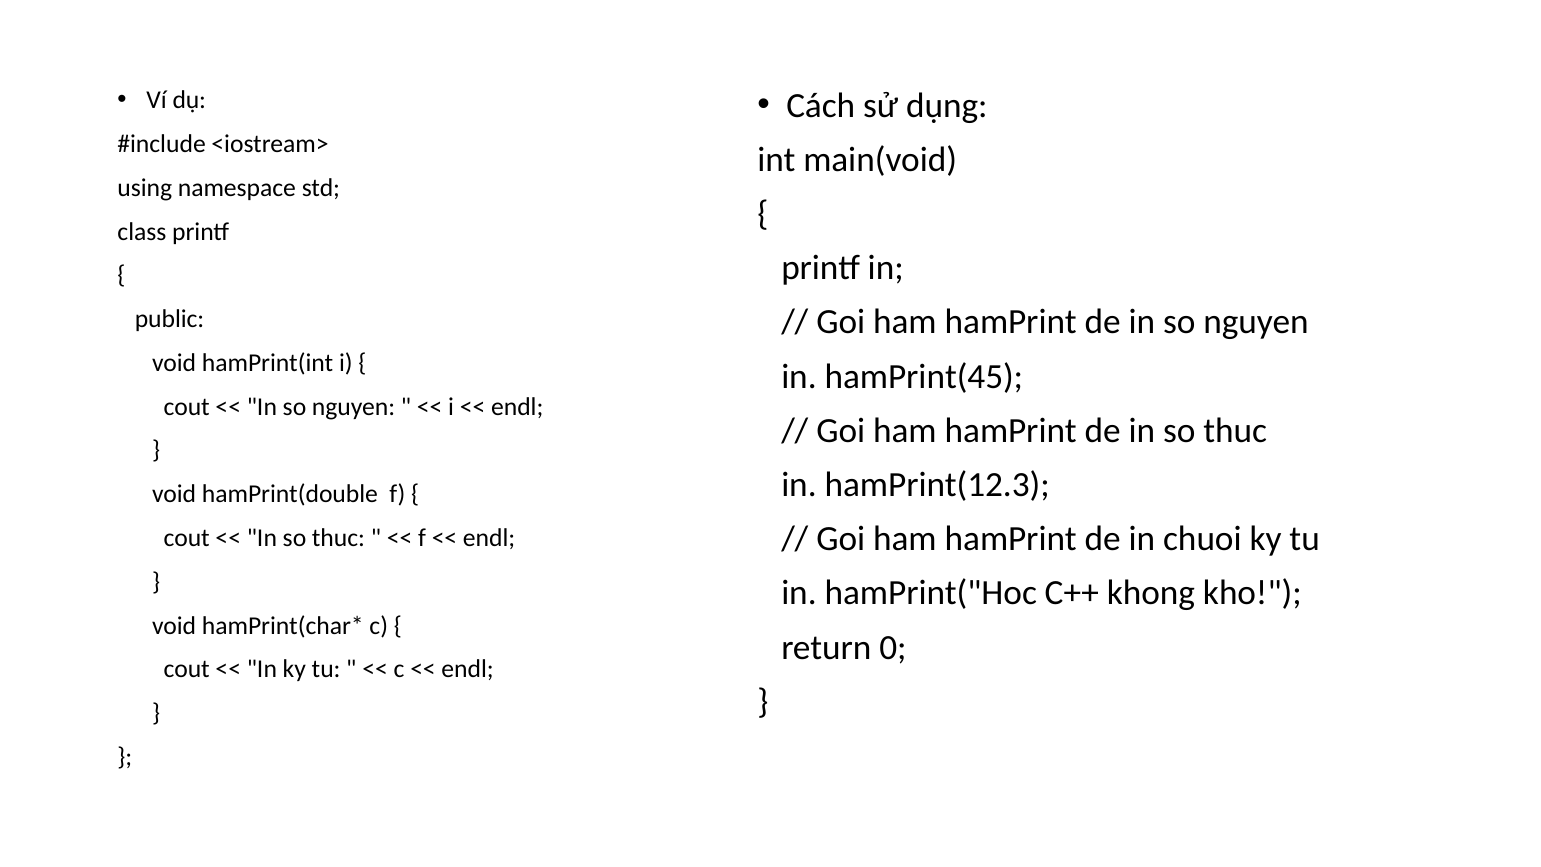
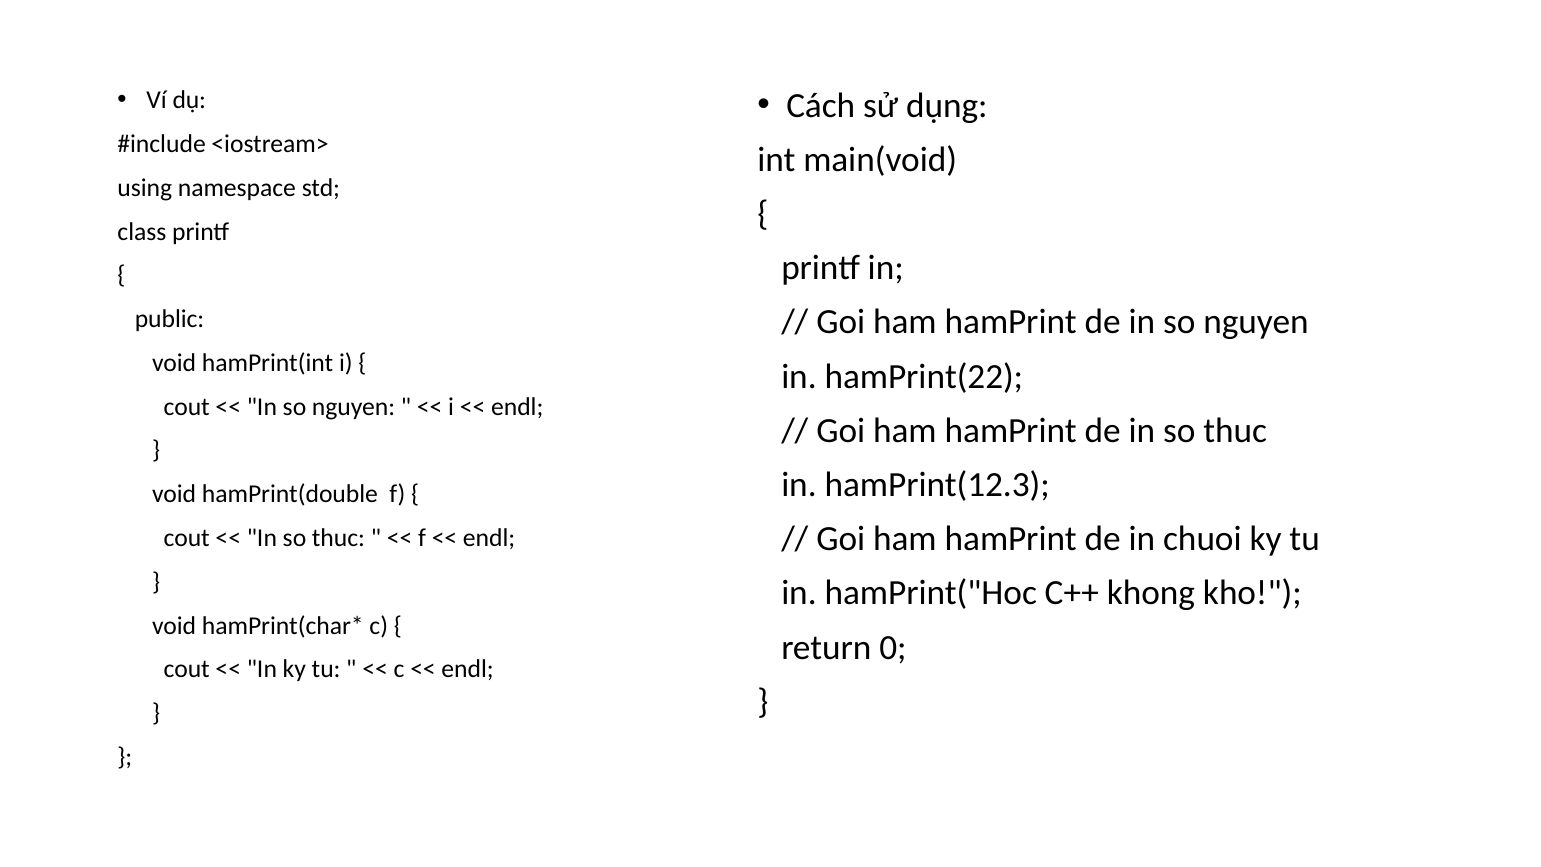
hamPrint(45: hamPrint(45 -> hamPrint(22
